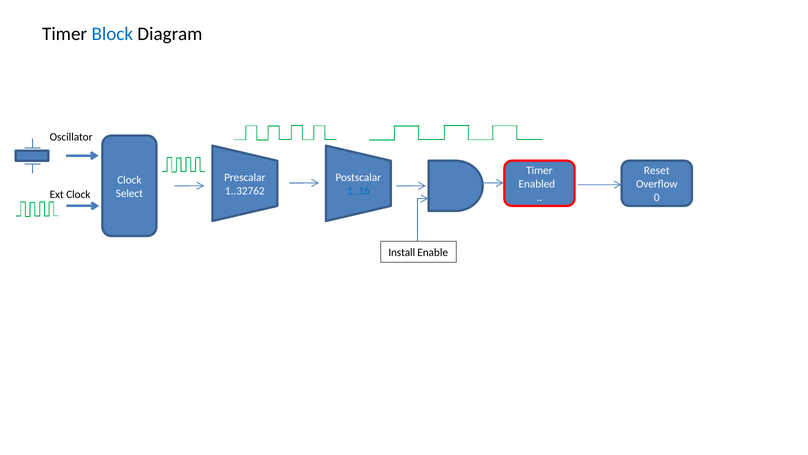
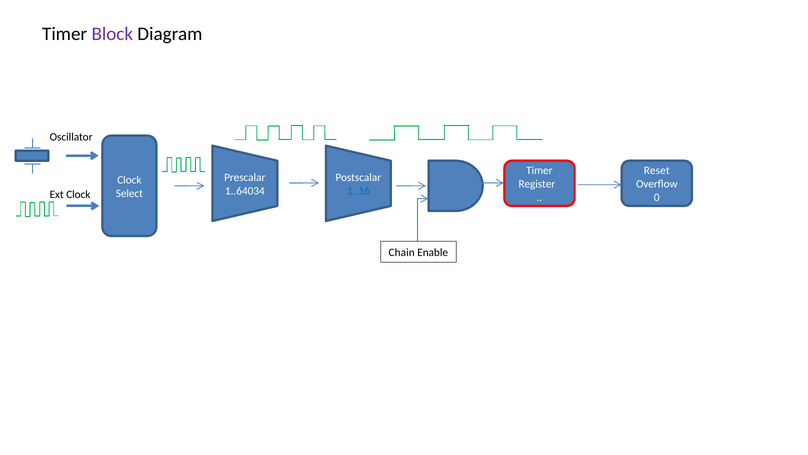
Block colour: blue -> purple
Enabled: Enabled -> Register
1..32762: 1..32762 -> 1..64034
Install: Install -> Chain
